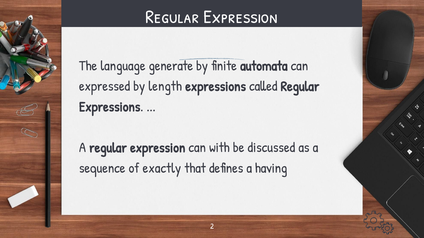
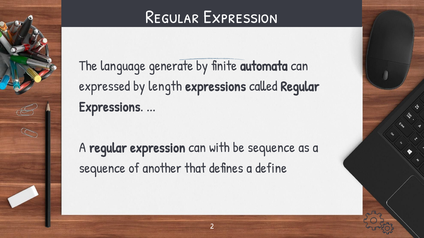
be discussed: discussed -> sequence
exactly: exactly -> another
having: having -> define
